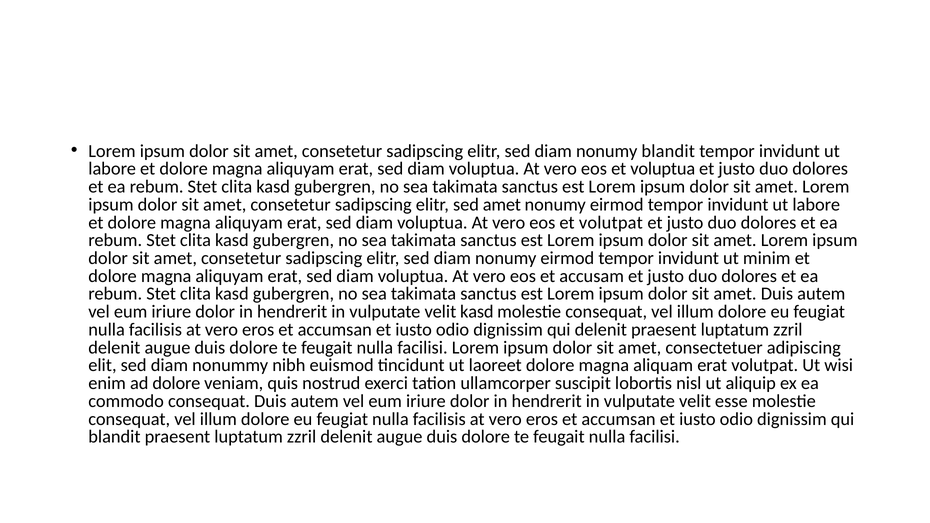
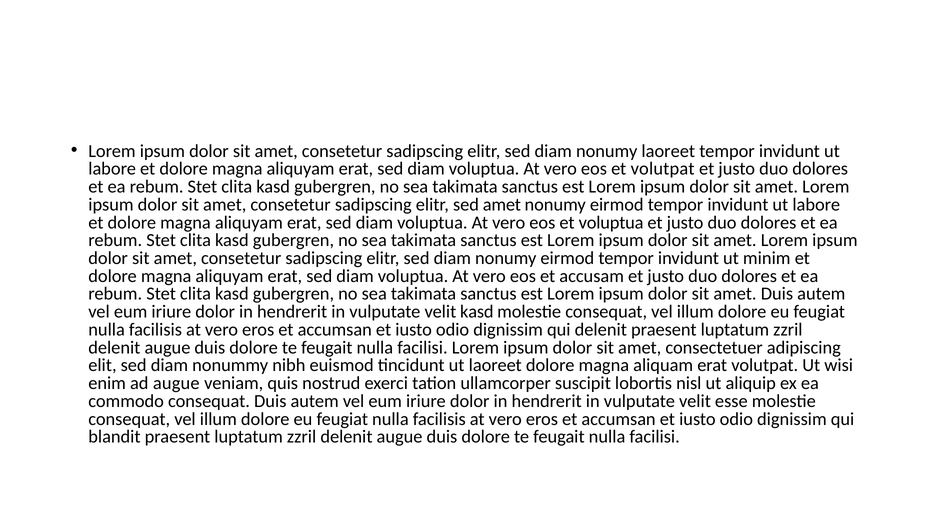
nonumy blandit: blandit -> laoreet
et voluptua: voluptua -> volutpat
et volutpat: volutpat -> voluptua
ad dolore: dolore -> augue
